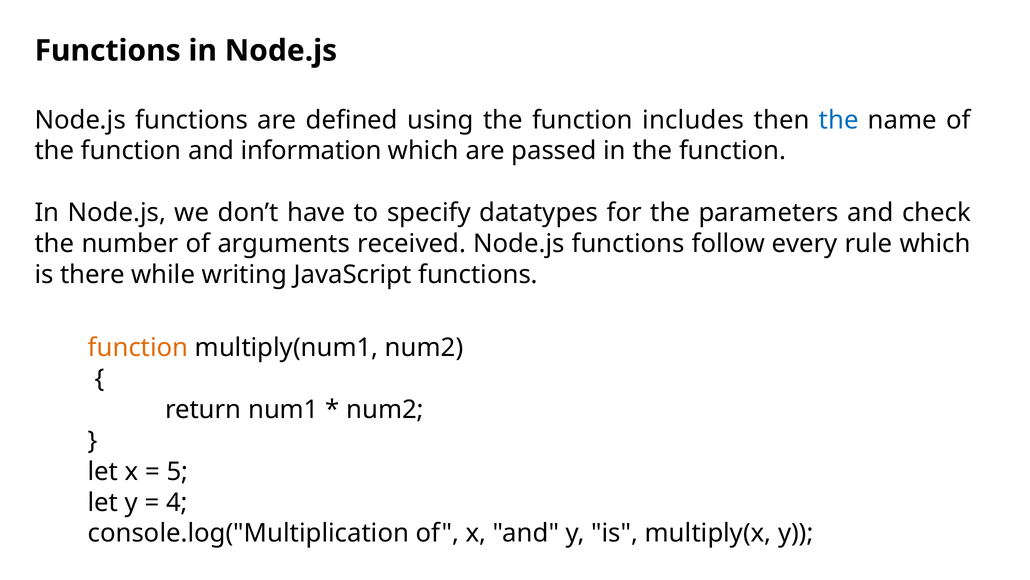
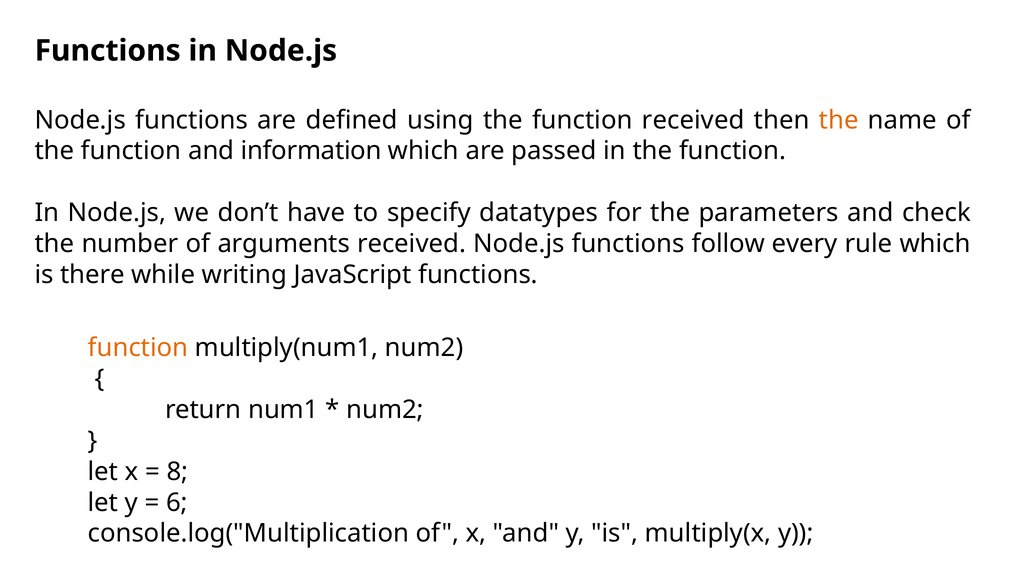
function includes: includes -> received
the at (839, 120) colour: blue -> orange
5: 5 -> 8
4: 4 -> 6
